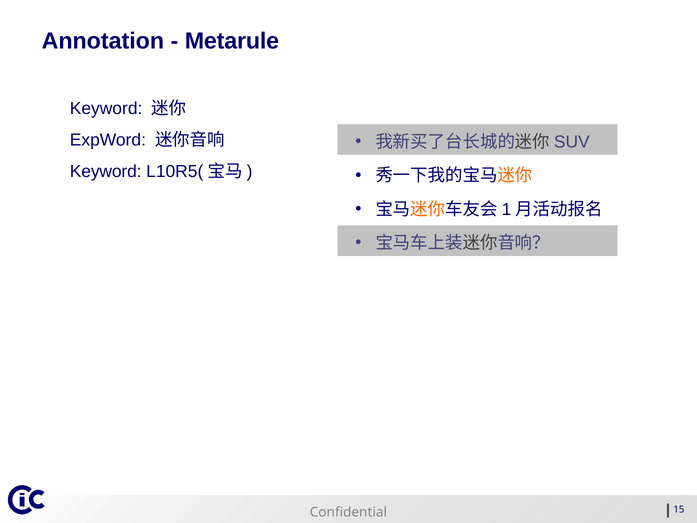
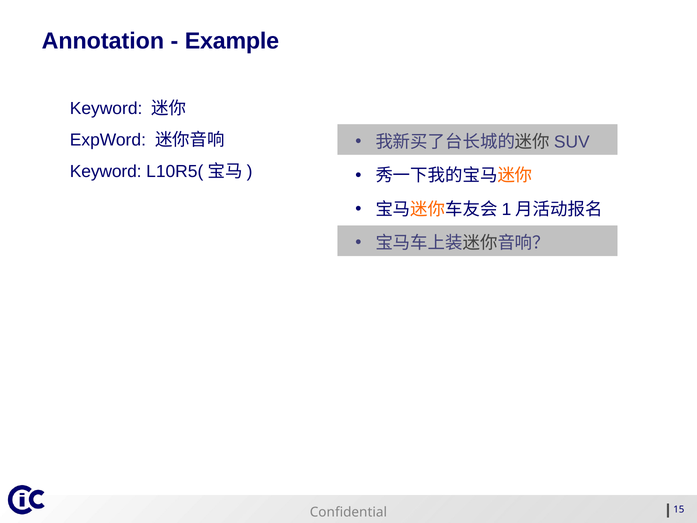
Metarule: Metarule -> Example
